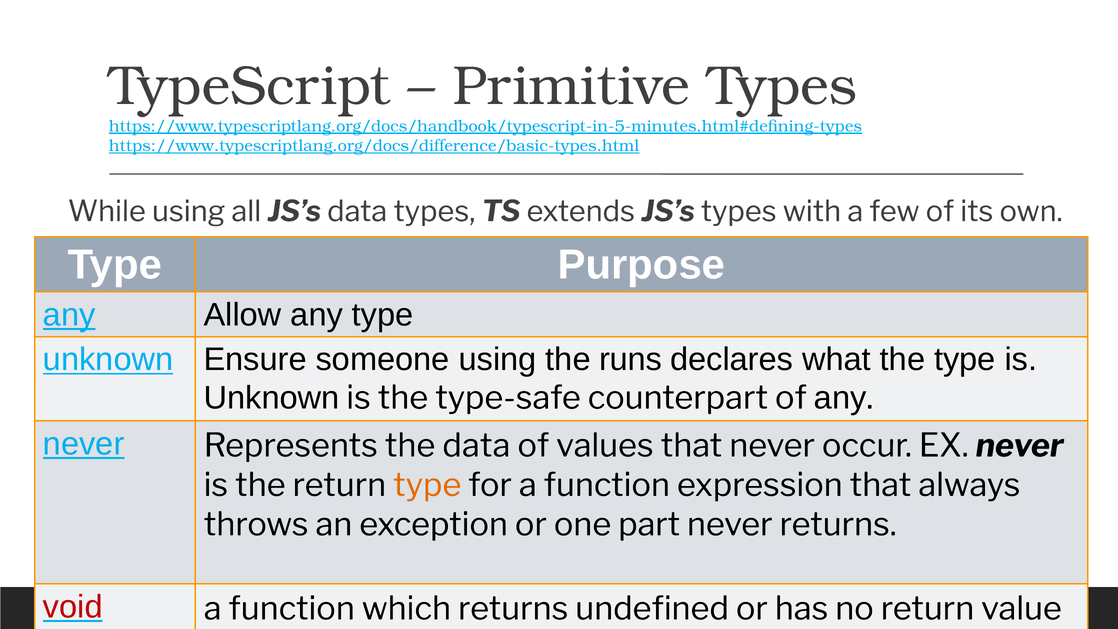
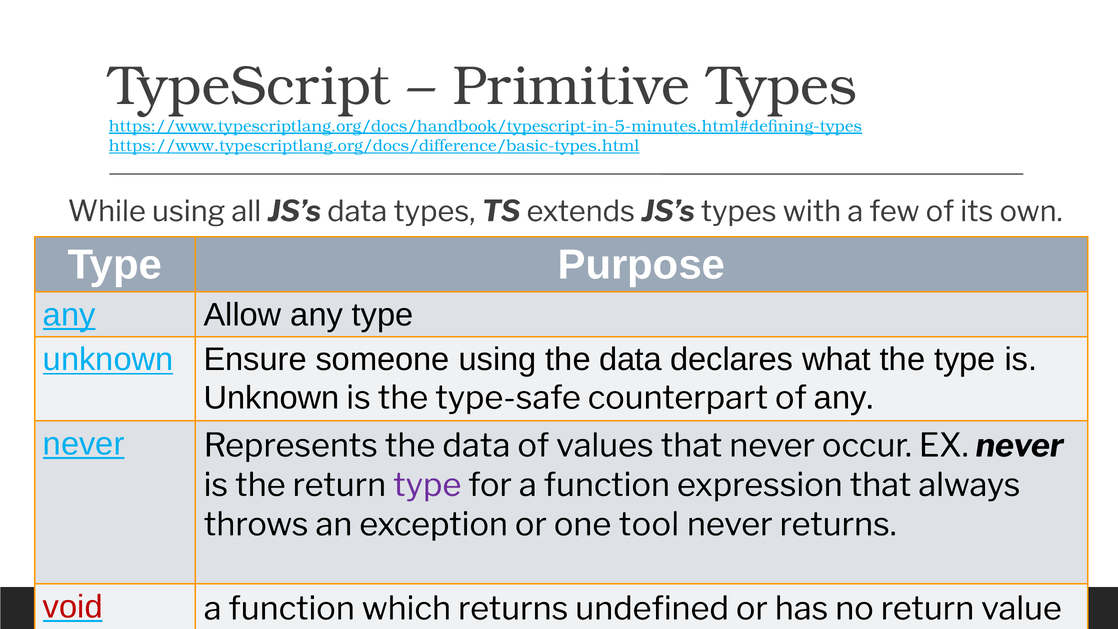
using the runs: runs -> data
type at (427, 485) colour: orange -> purple
part: part -> tool
